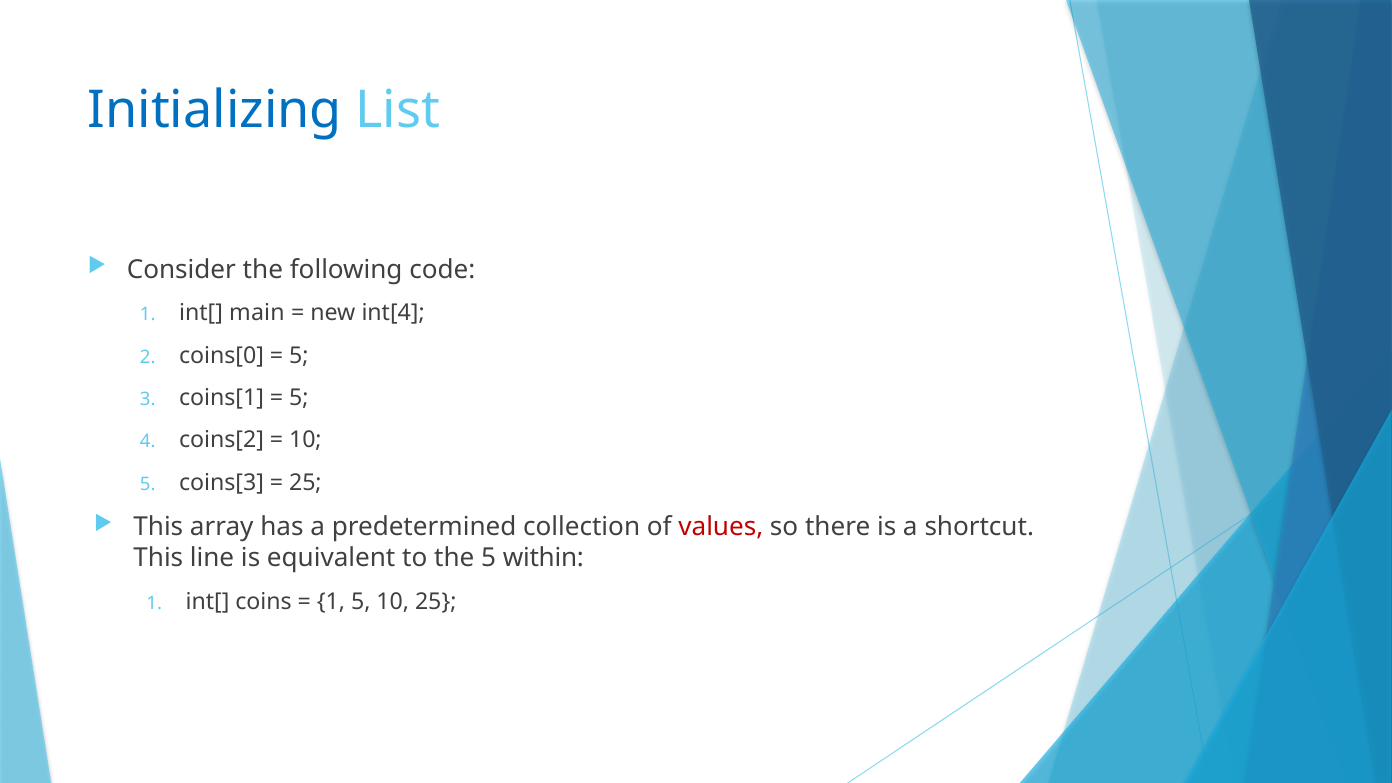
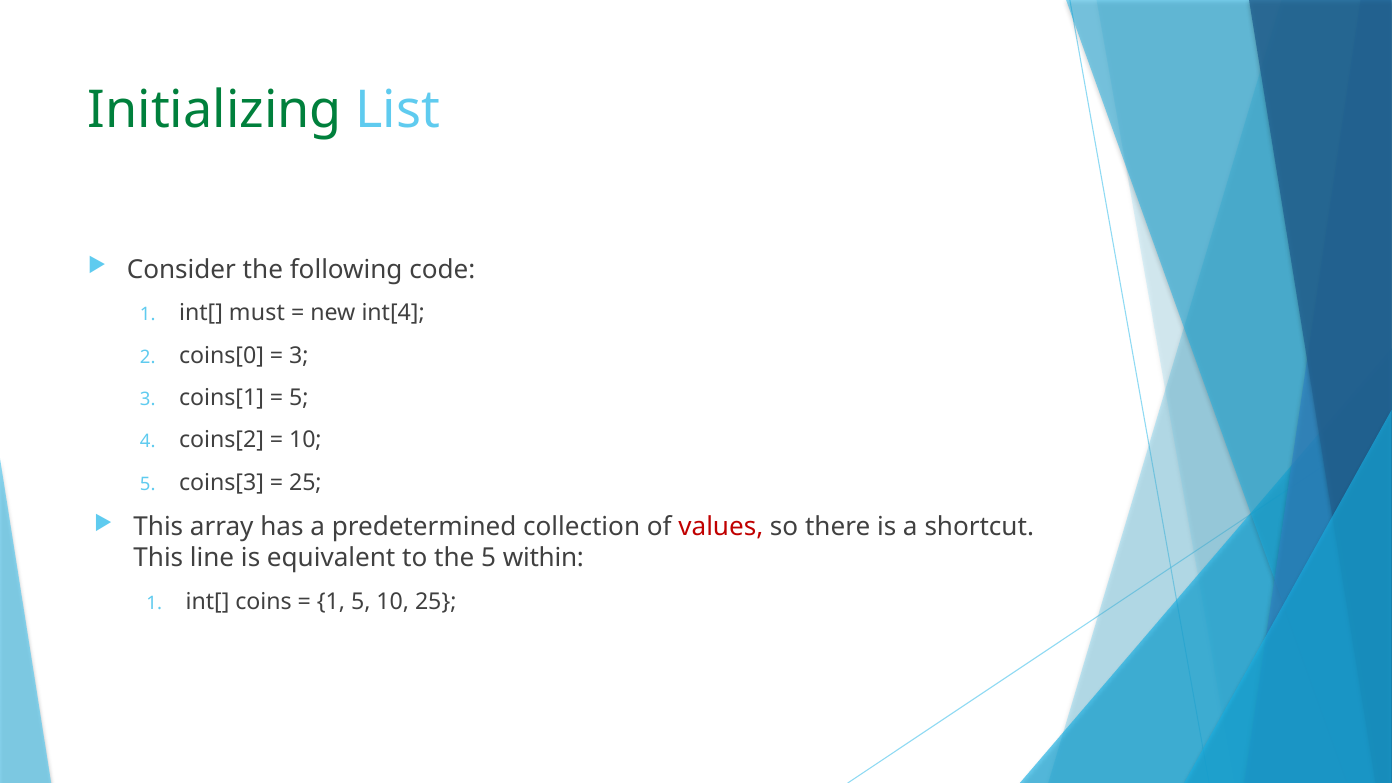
Initializing colour: blue -> green
main: main -> must
5 at (299, 356): 5 -> 3
